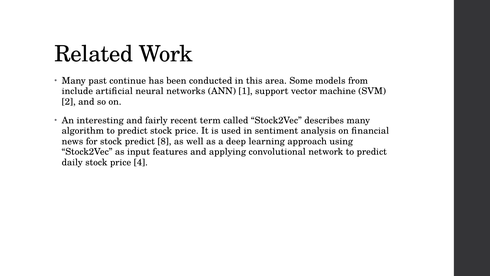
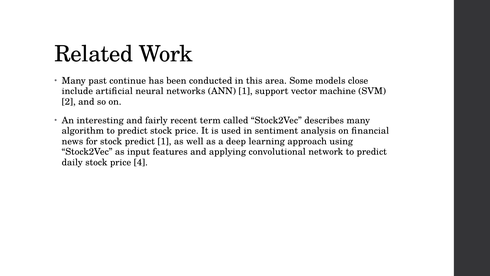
from: from -> close
predict 8: 8 -> 1
